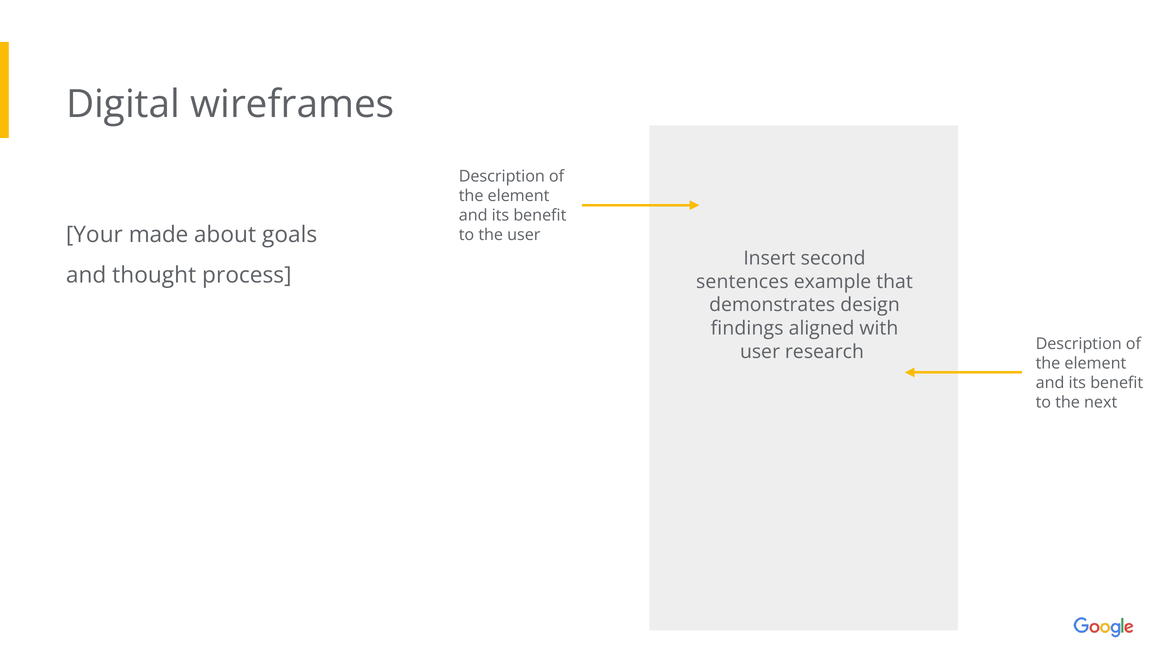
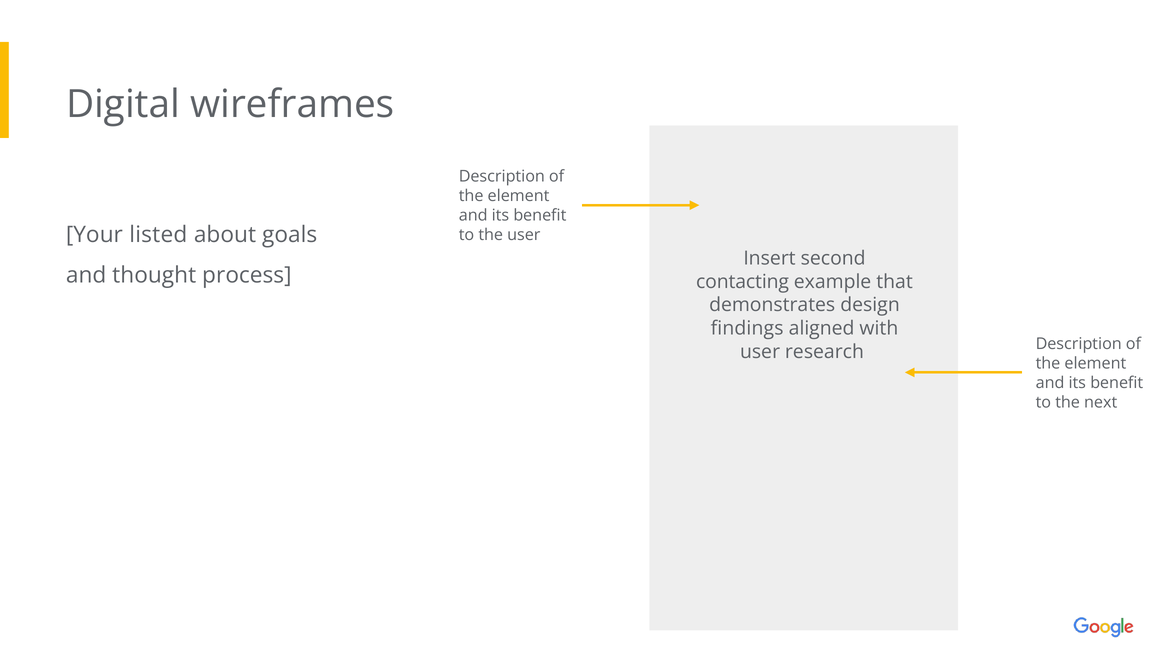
made: made -> listed
sentences: sentences -> contacting
